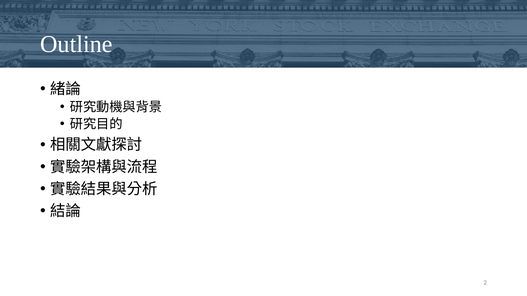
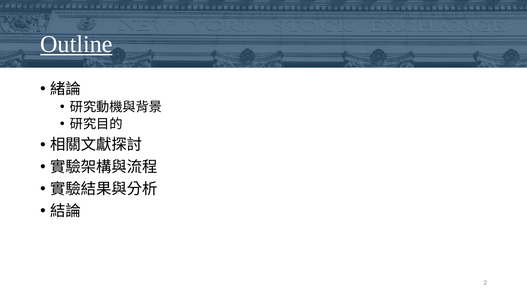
Outline underline: none -> present
